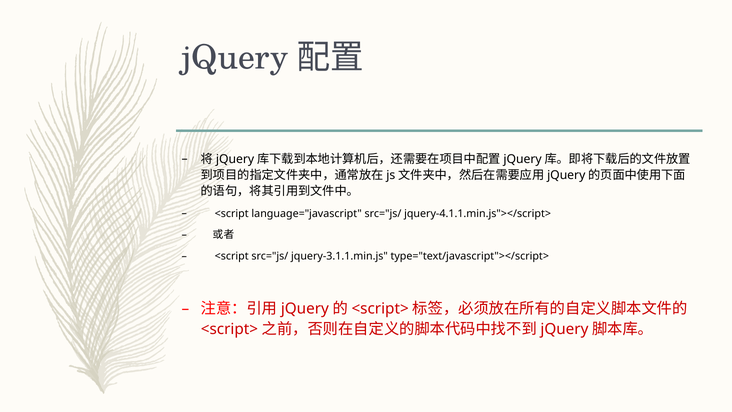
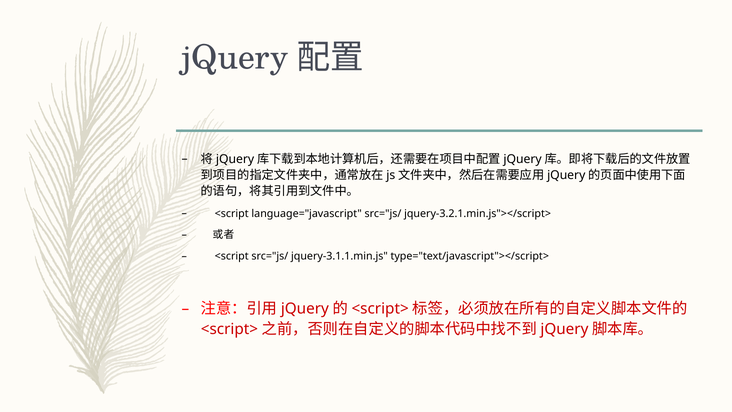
jquery-4.1.1.min.js"></script>: jquery-4.1.1.min.js"></script> -> jquery-3.2.1.min.js"></script>
